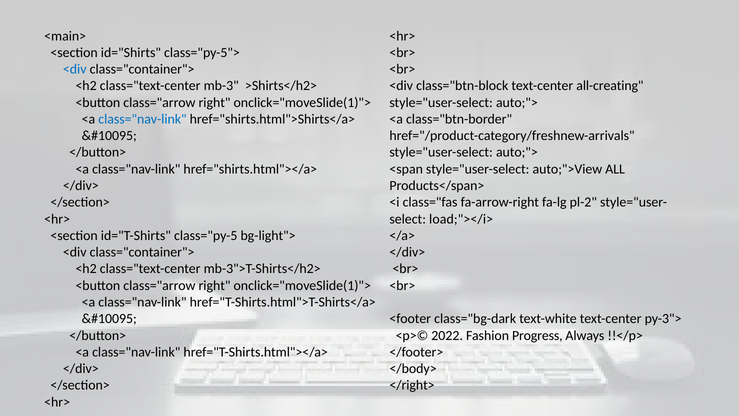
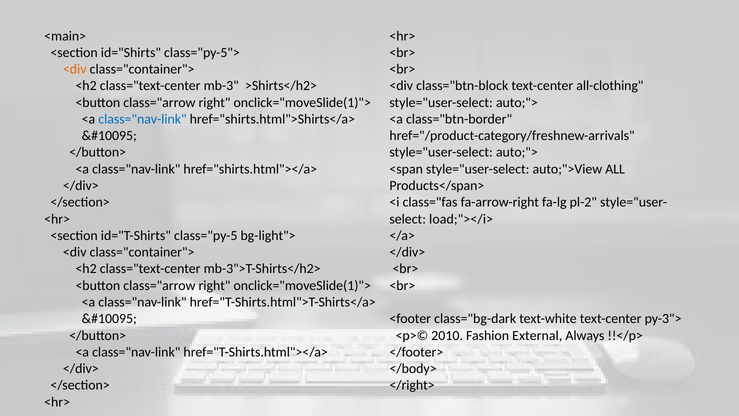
<div at (75, 69) colour: blue -> orange
all-creating: all-creating -> all-clothing
2022: 2022 -> 2010
Progress: Progress -> External
